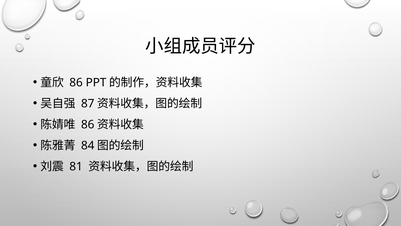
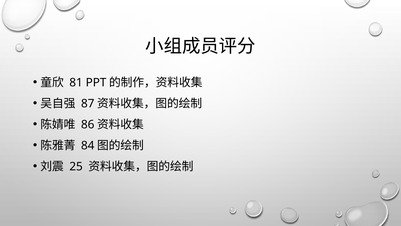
86 at (76, 82): 86 -> 81
81: 81 -> 25
